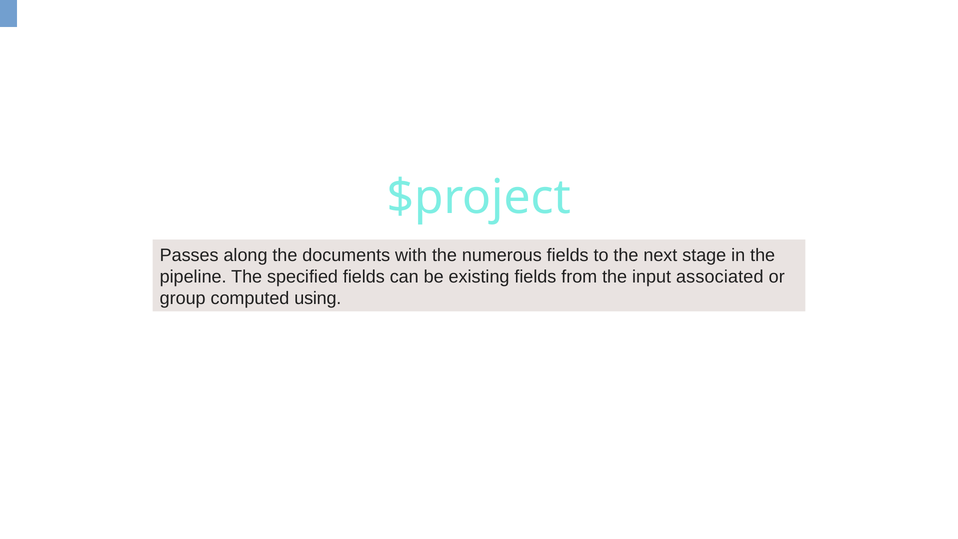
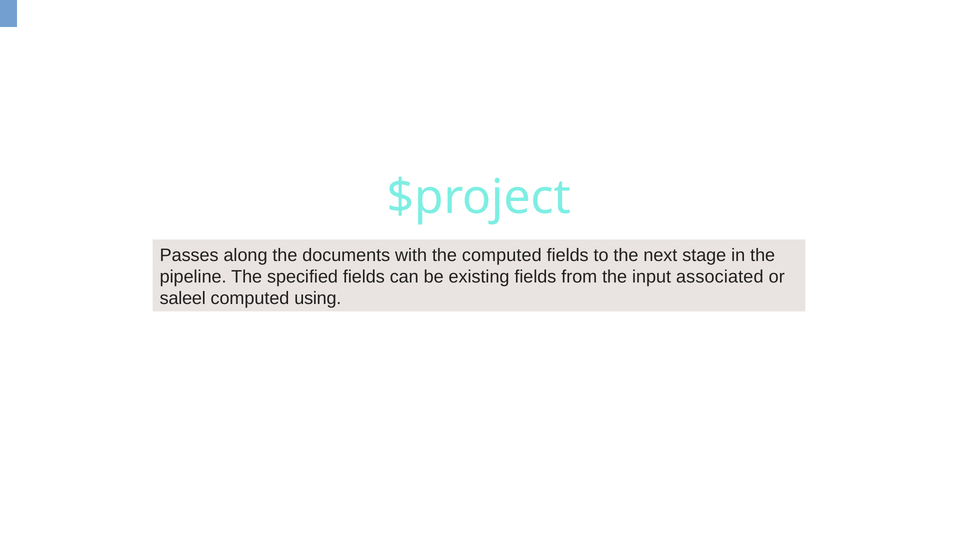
the numerous: numerous -> computed
group: group -> saleel
